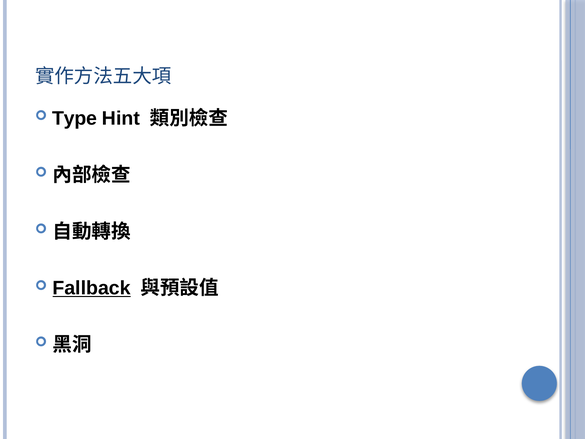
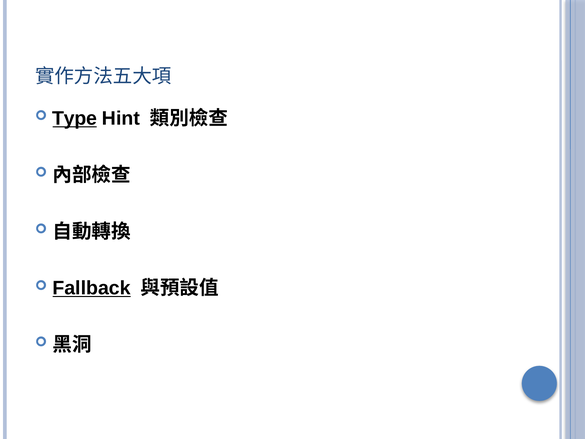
Type underline: none -> present
